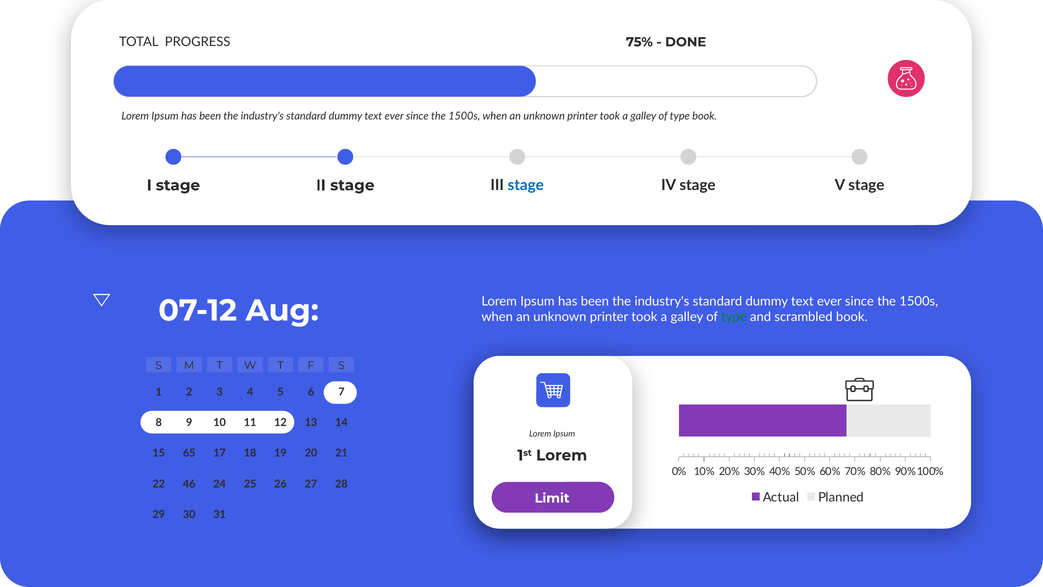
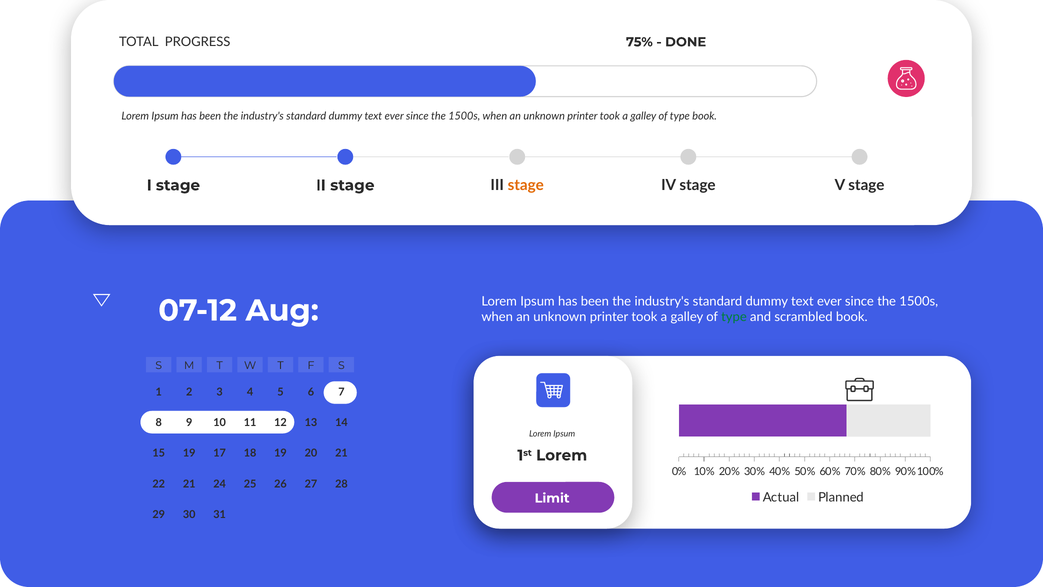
stage at (526, 185) colour: blue -> orange
15 65: 65 -> 19
22 46: 46 -> 21
